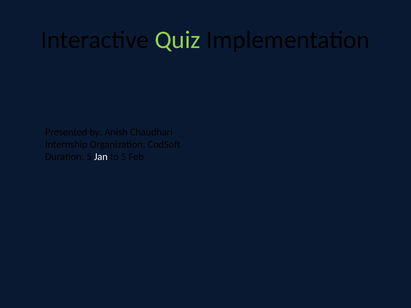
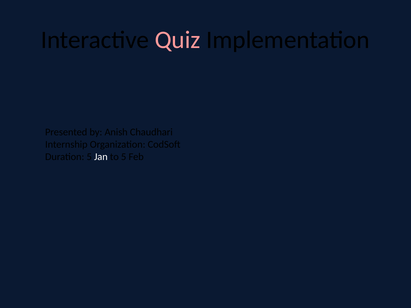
Quiz colour: light green -> pink
